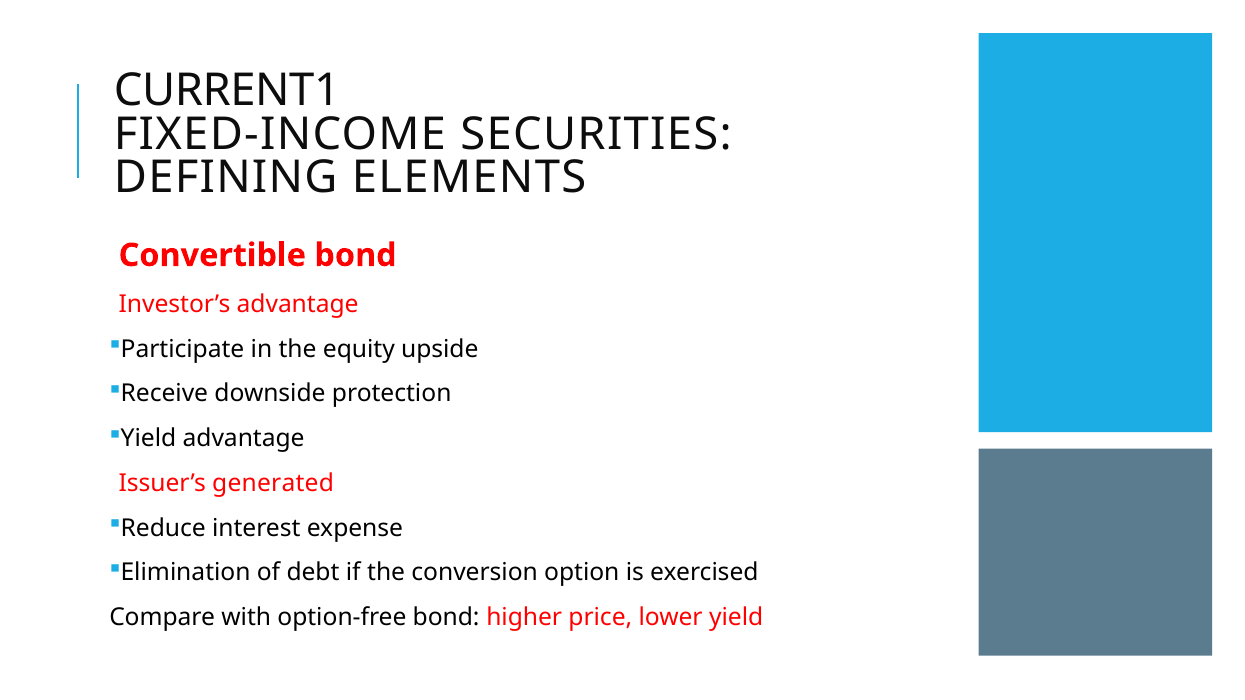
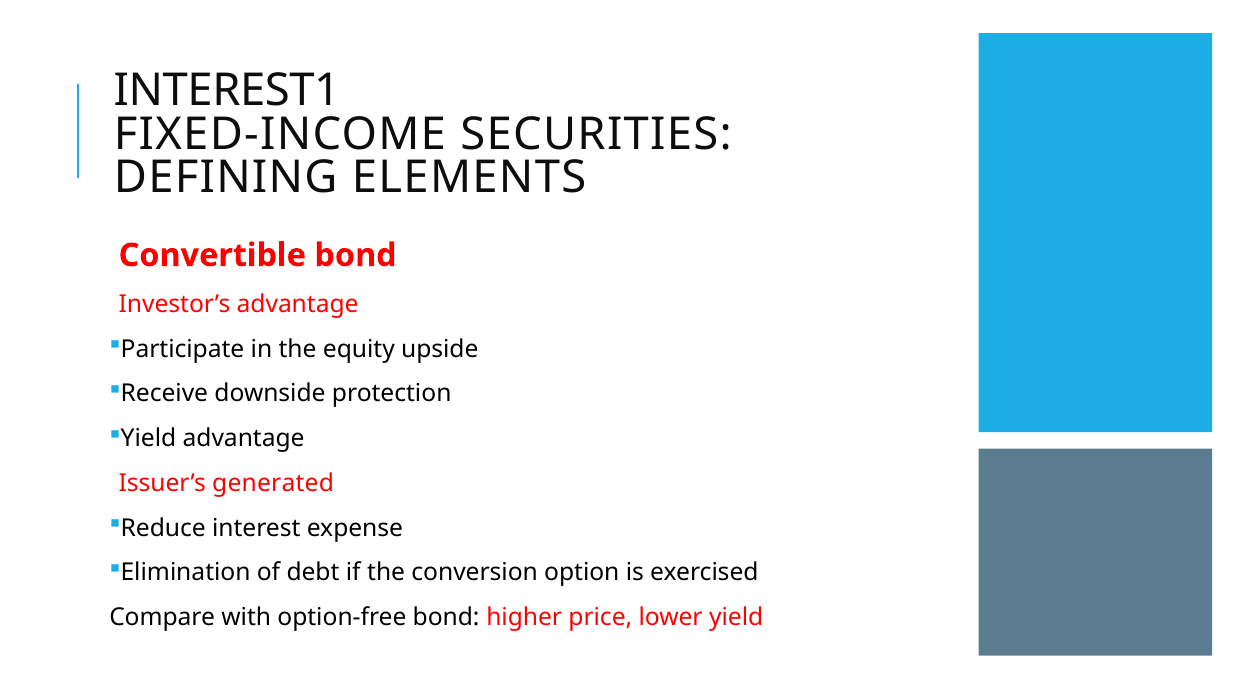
CURRENT1: CURRENT1 -> INTEREST1
